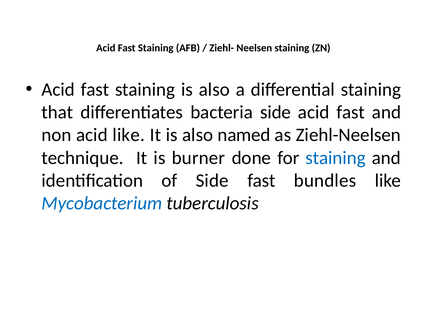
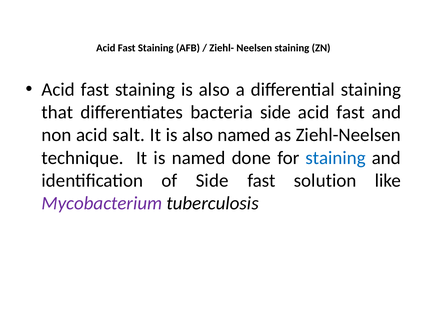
acid like: like -> salt
is burner: burner -> named
bundles: bundles -> solution
Mycobacterium colour: blue -> purple
